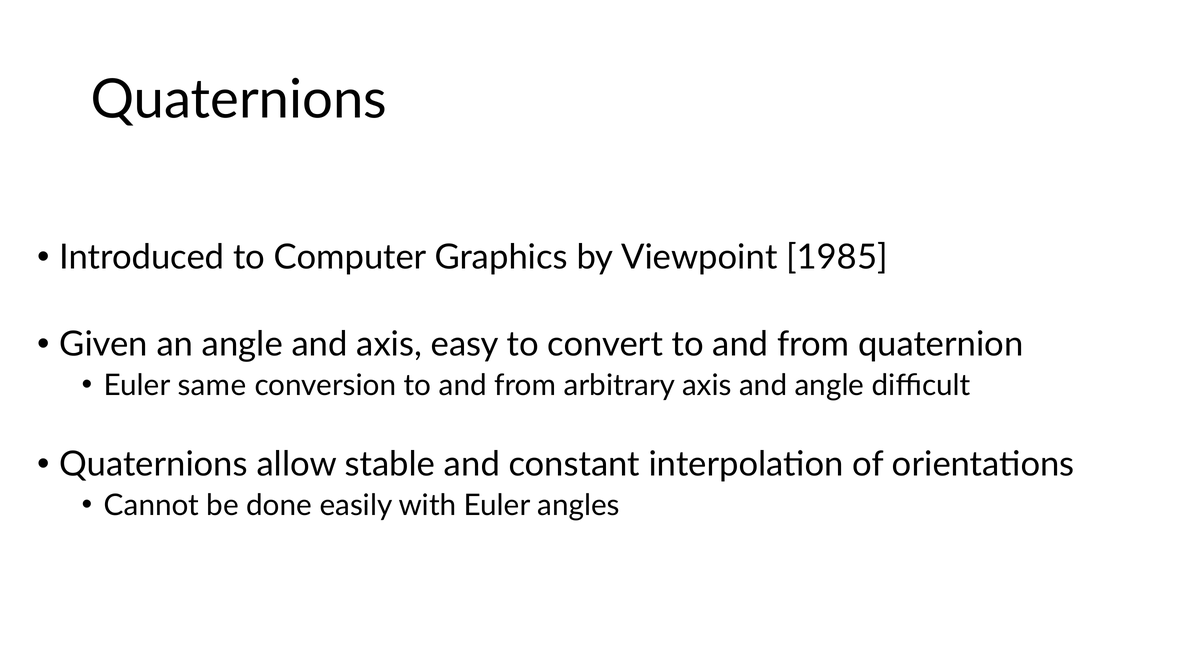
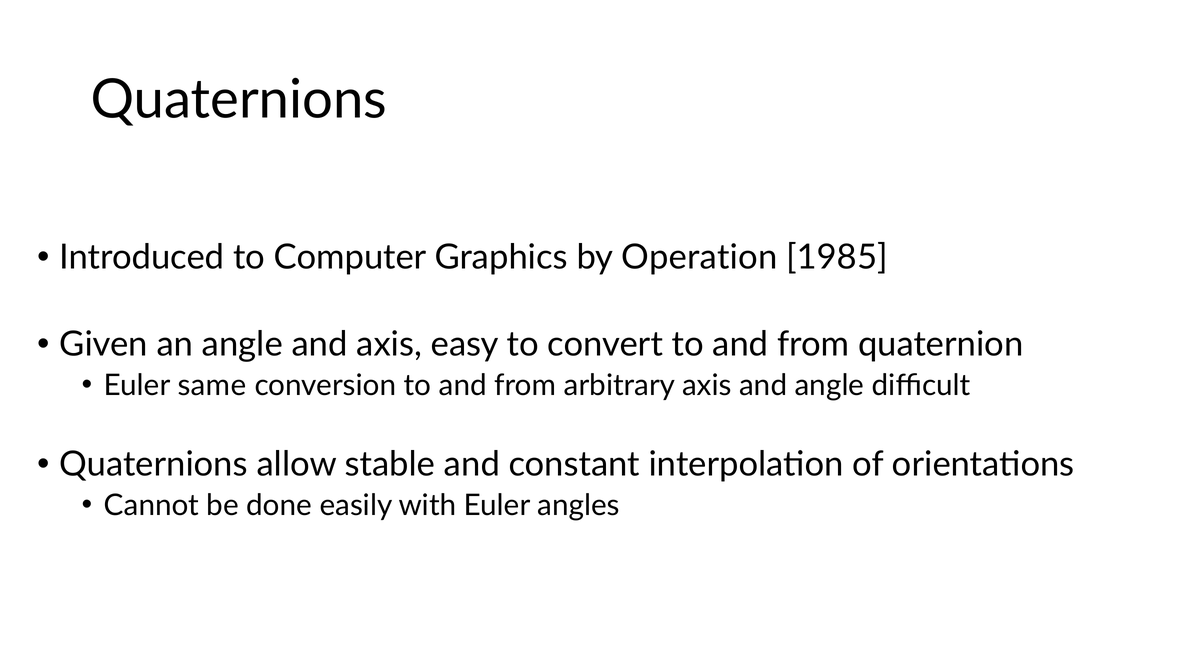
Viewpoint: Viewpoint -> Operation
